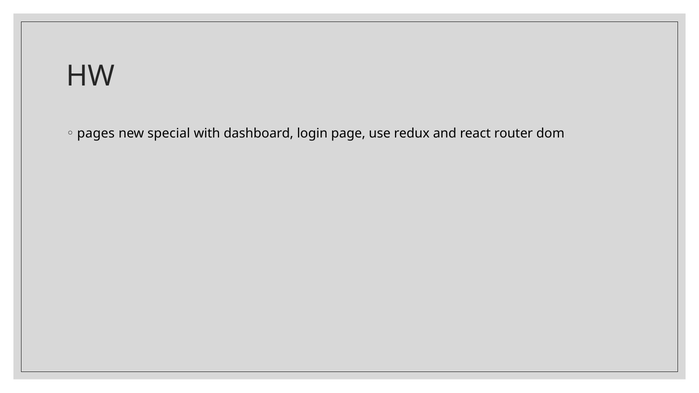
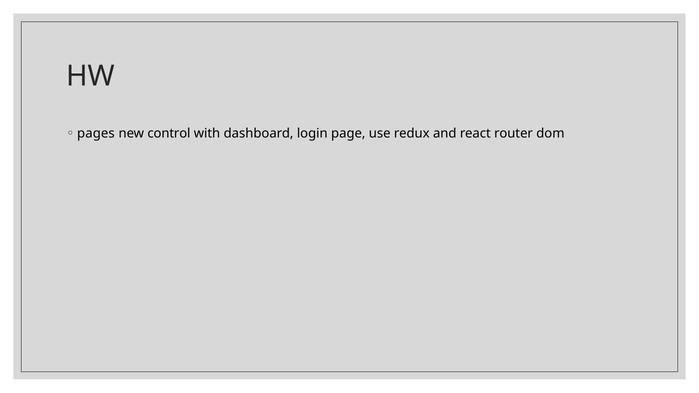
special: special -> control
